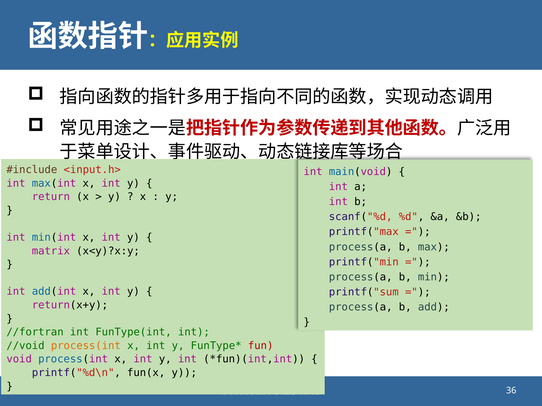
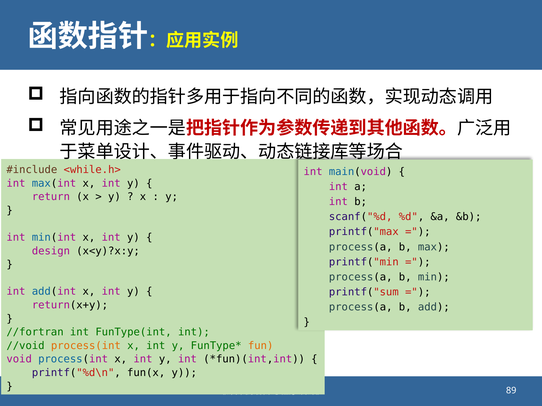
<input.h>: <input.h> -> <while.h>
matrix: matrix -> design
fun colour: red -> orange
36: 36 -> 89
